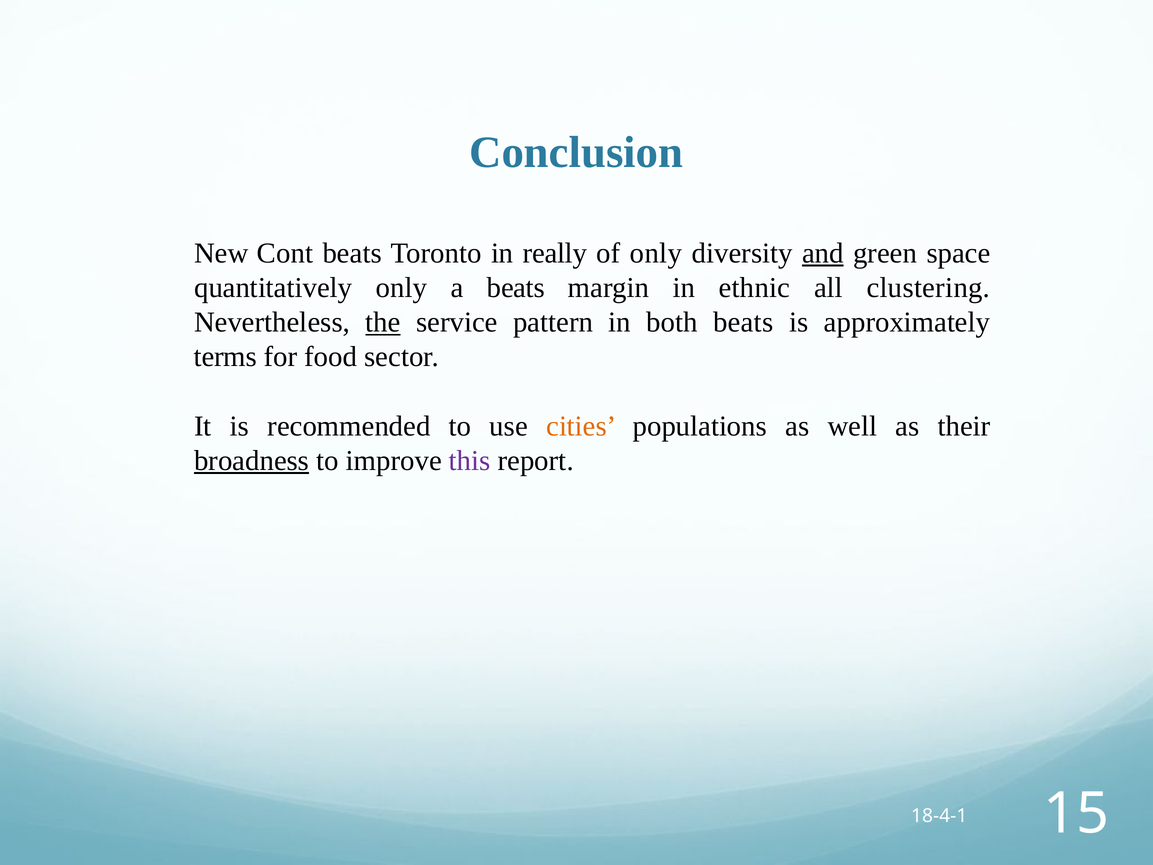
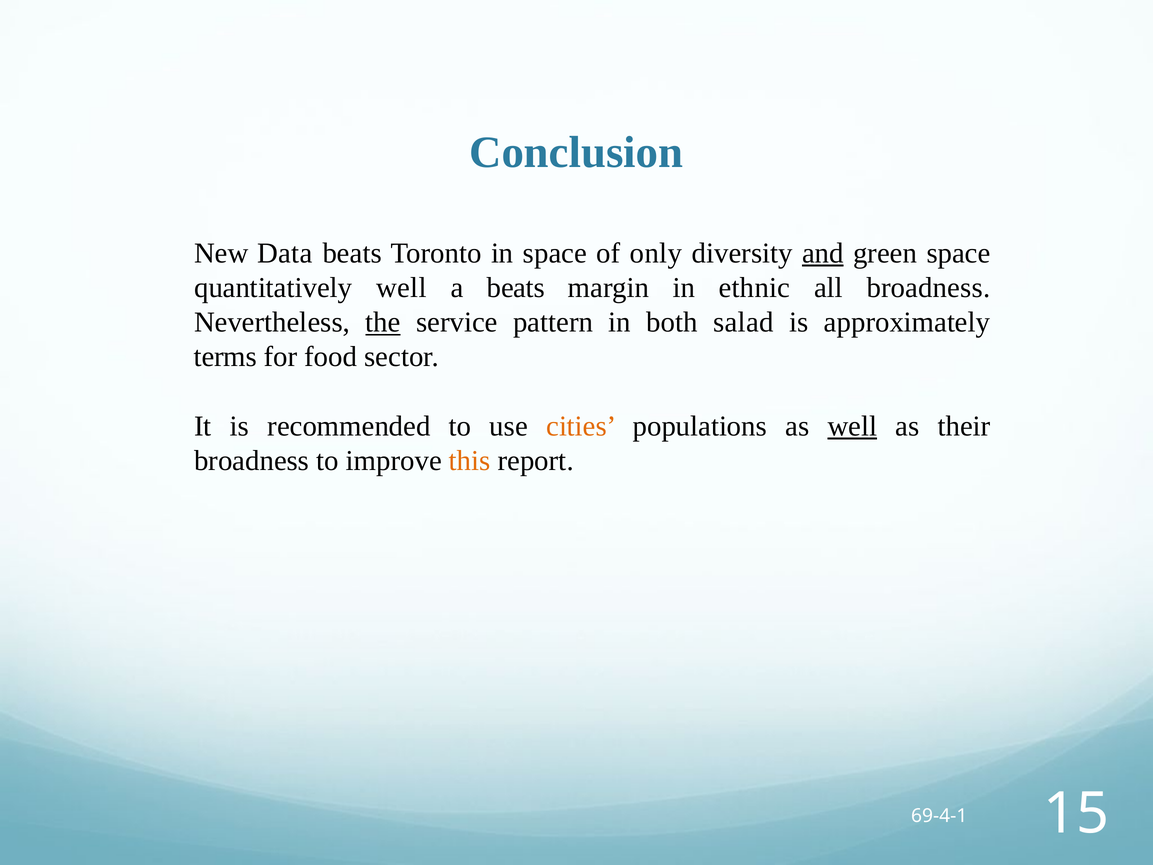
Cont: Cont -> Data
in really: really -> space
quantitatively only: only -> well
all clustering: clustering -> broadness
both beats: beats -> salad
well at (852, 426) underline: none -> present
broadness at (252, 461) underline: present -> none
this colour: purple -> orange
18-4-1: 18-4-1 -> 69-4-1
